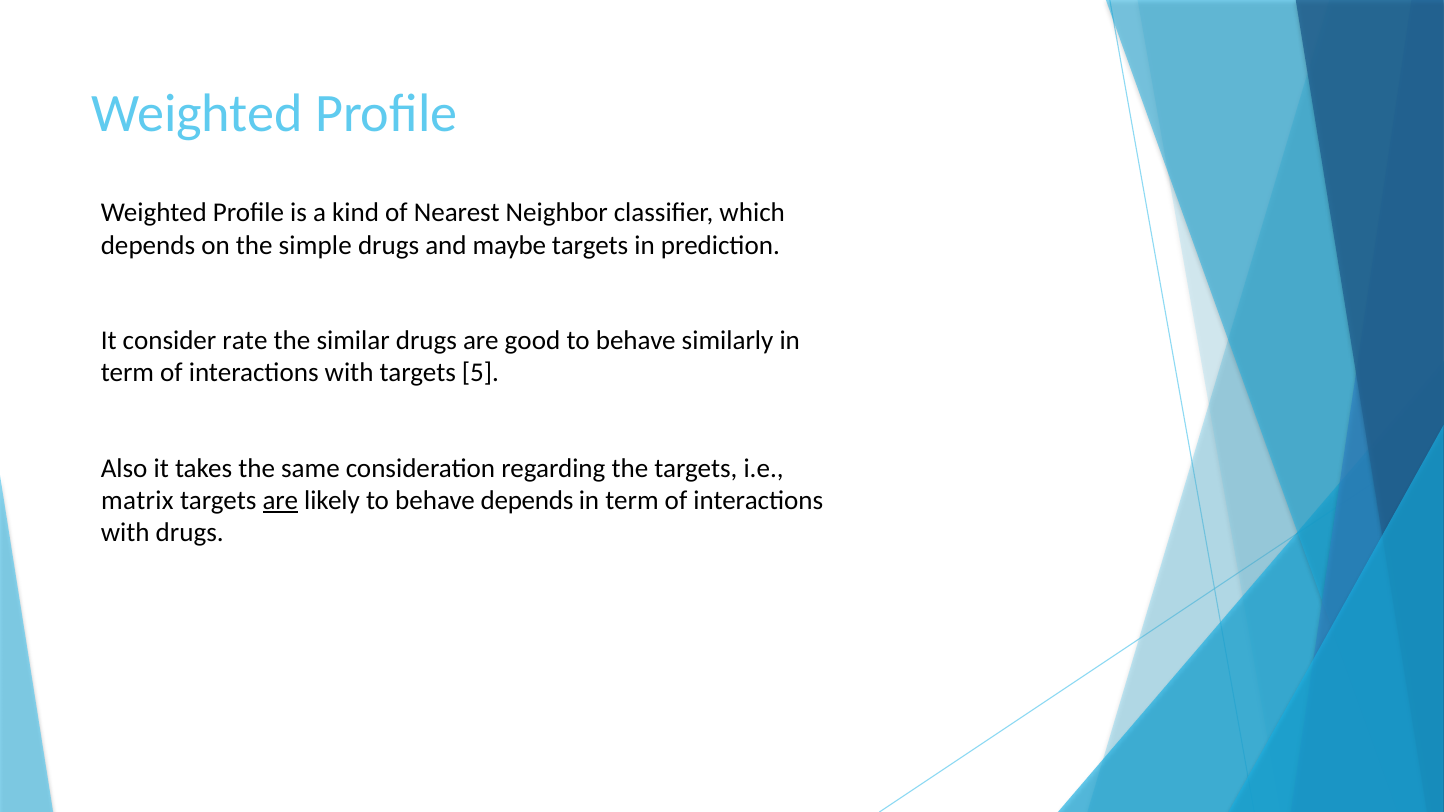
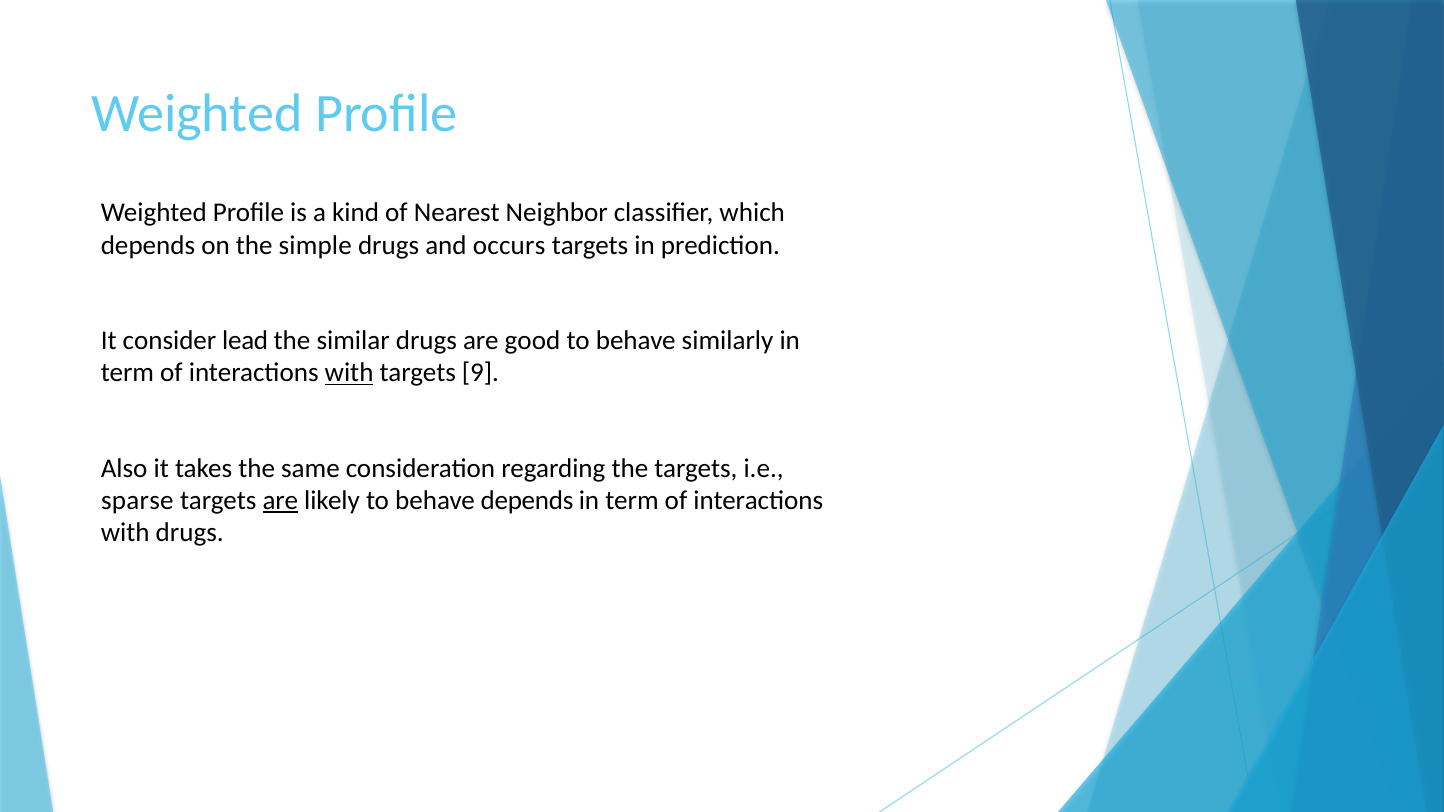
maybe: maybe -> occurs
rate: rate -> lead
with at (349, 373) underline: none -> present
5: 5 -> 9
matrix: matrix -> sparse
